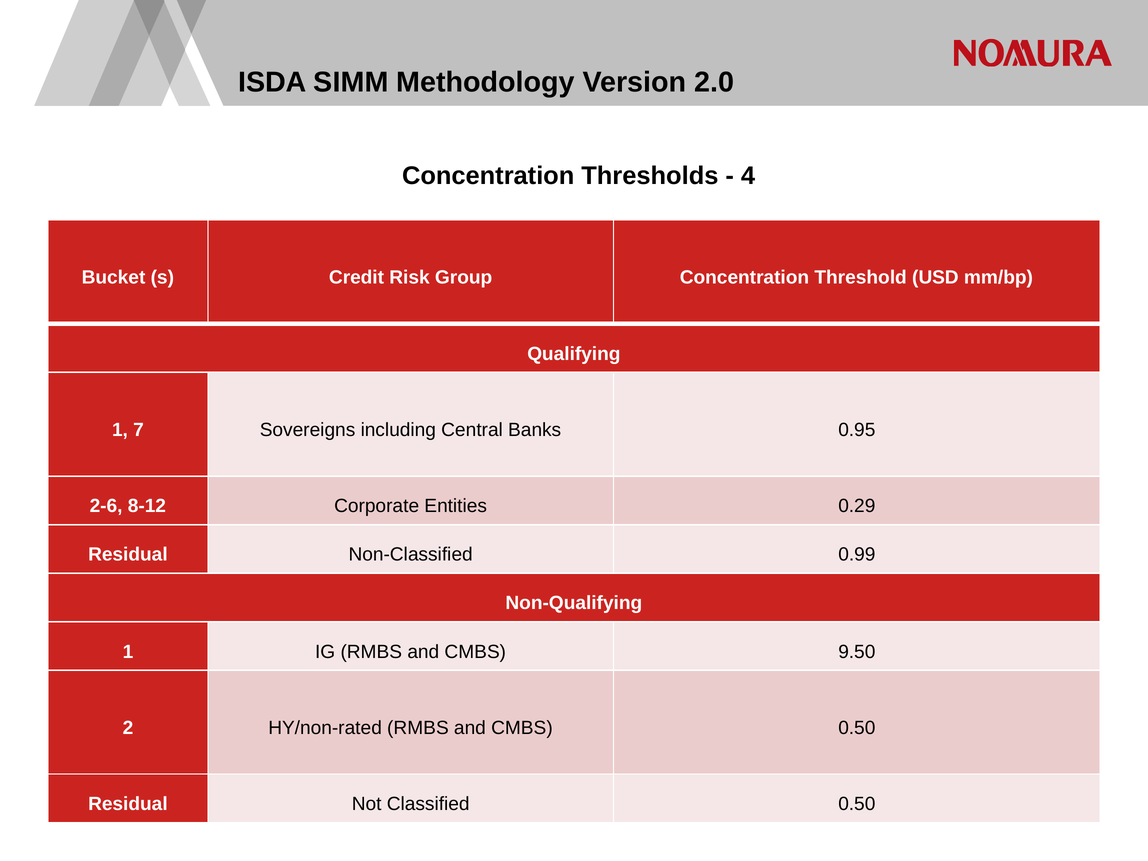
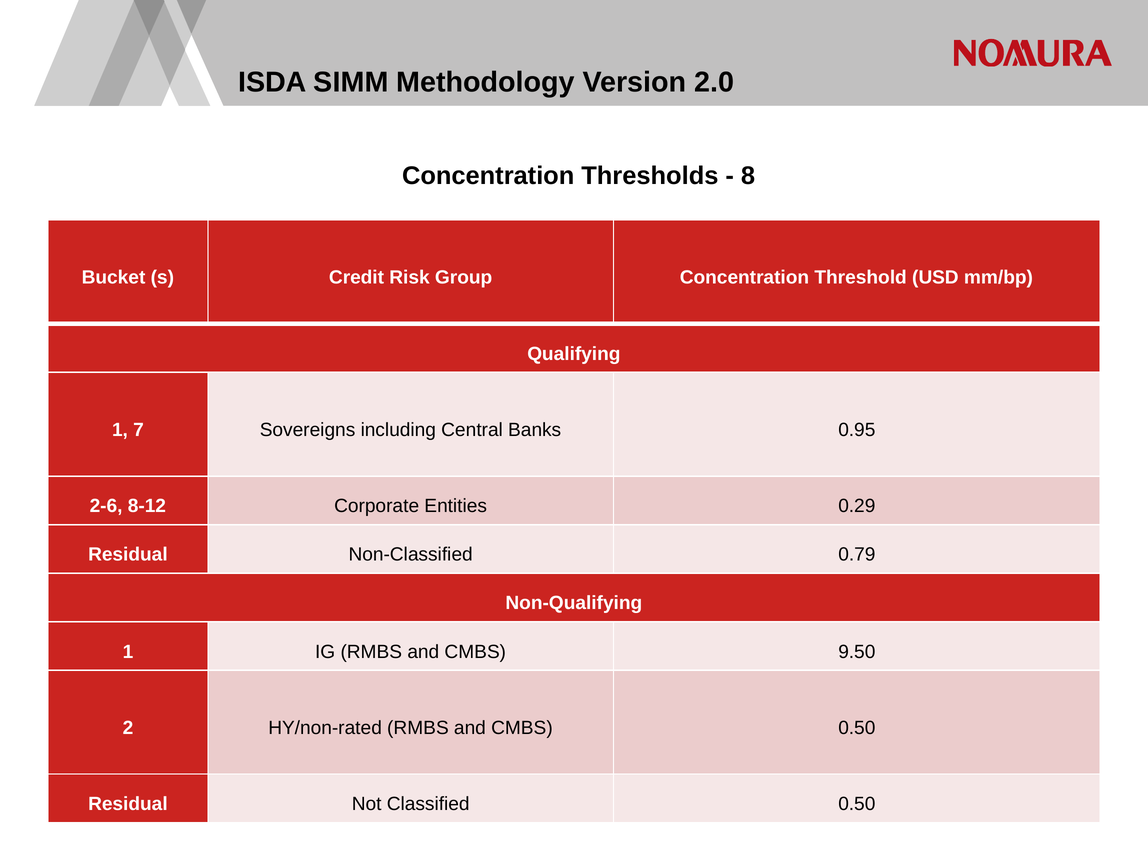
4: 4 -> 8
0.99: 0.99 -> 0.79
